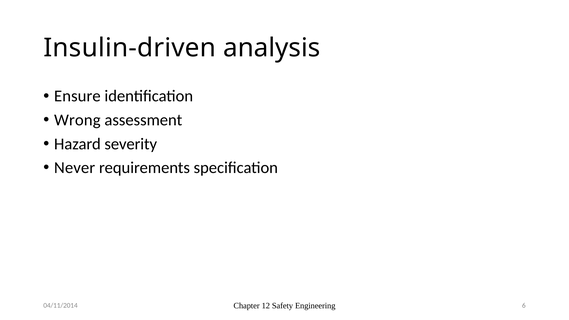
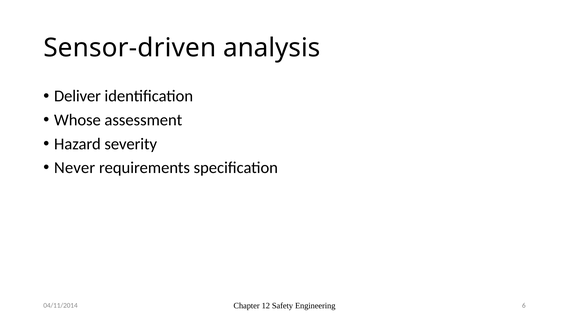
Insulin-driven: Insulin-driven -> Sensor-driven
Ensure: Ensure -> Deliver
Wrong: Wrong -> Whose
